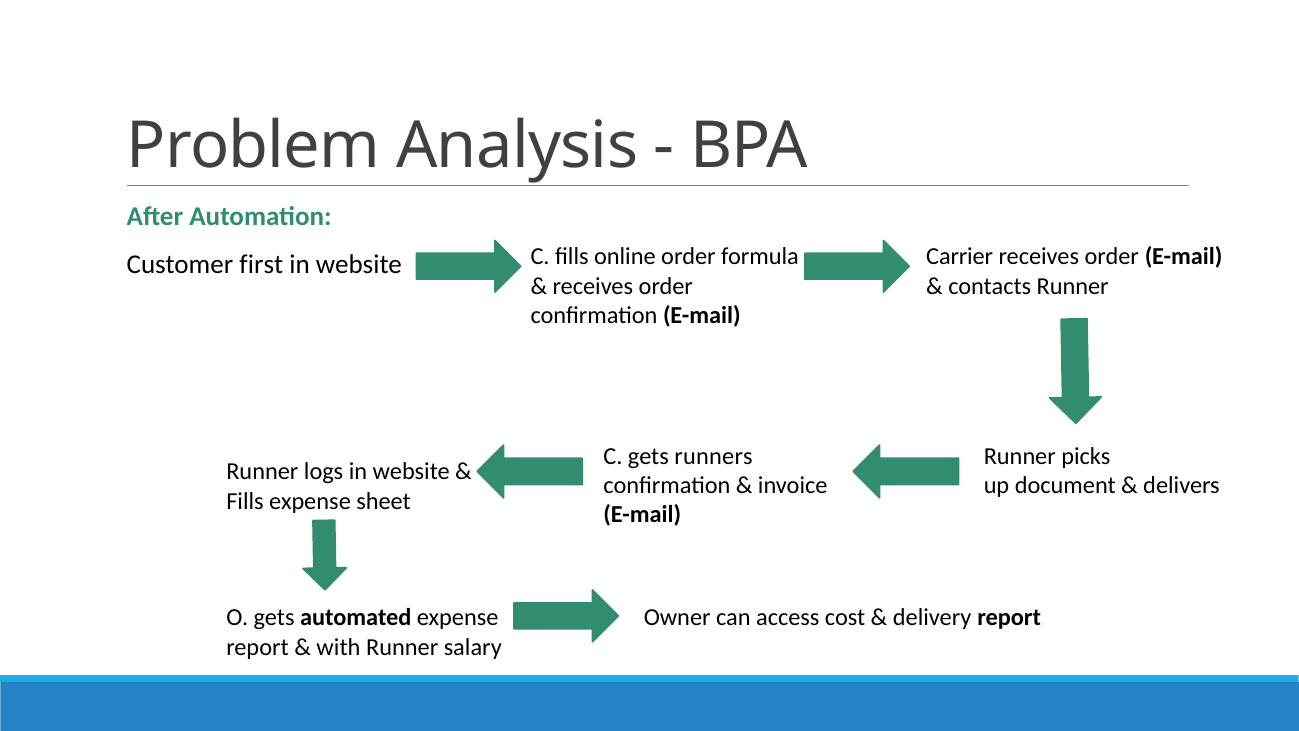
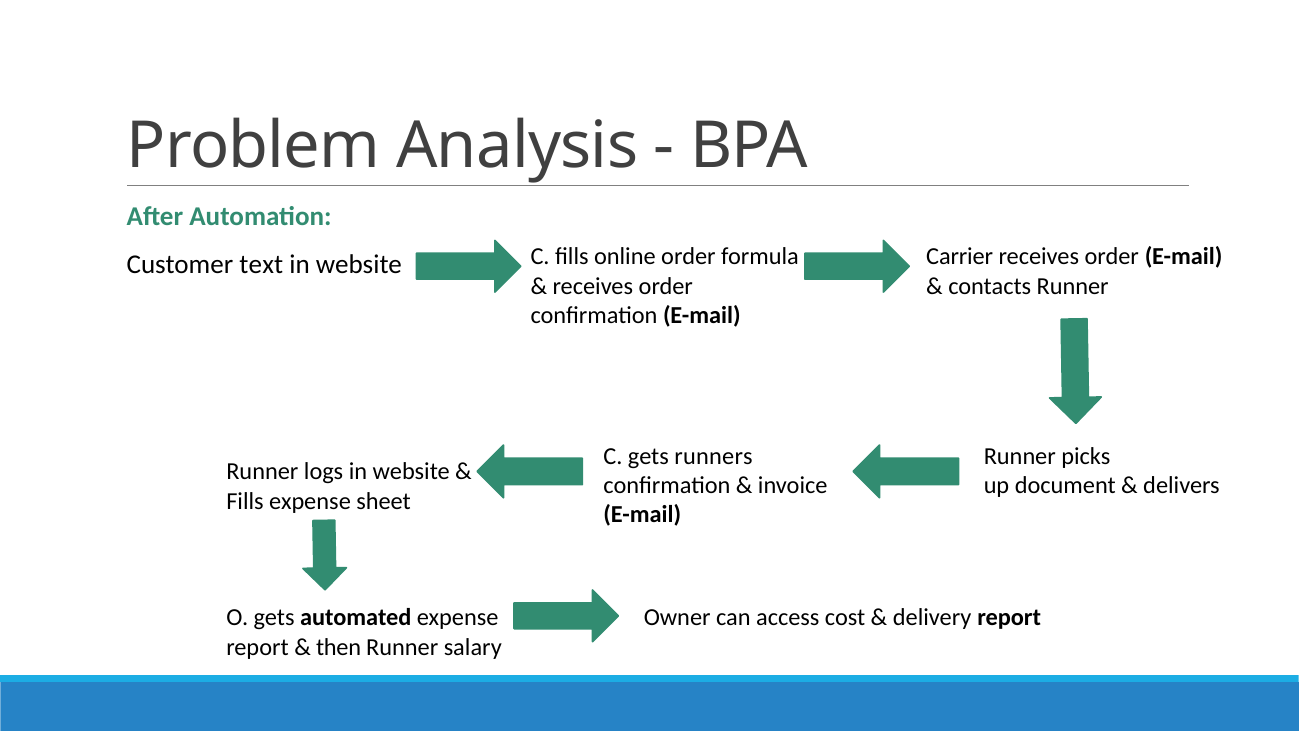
first: first -> text
with: with -> then
